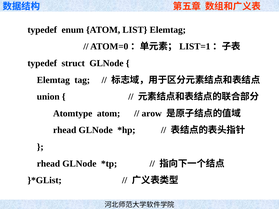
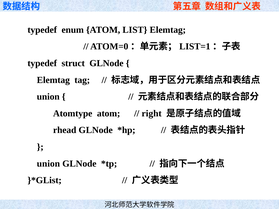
arow: arow -> right
rhead at (48, 164): rhead -> union
